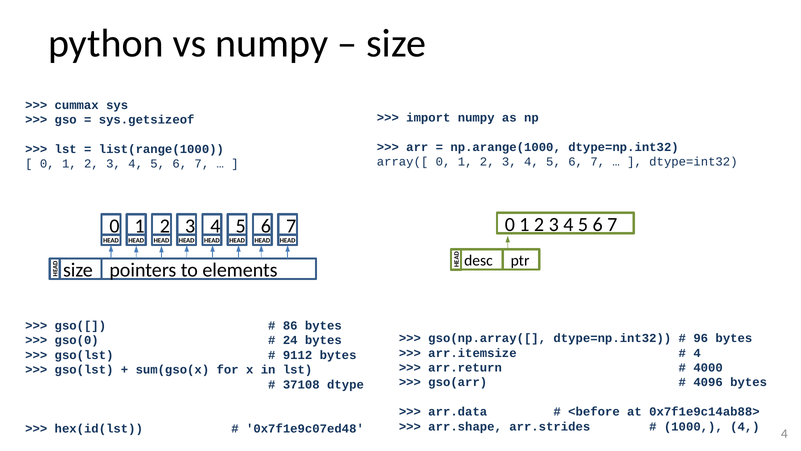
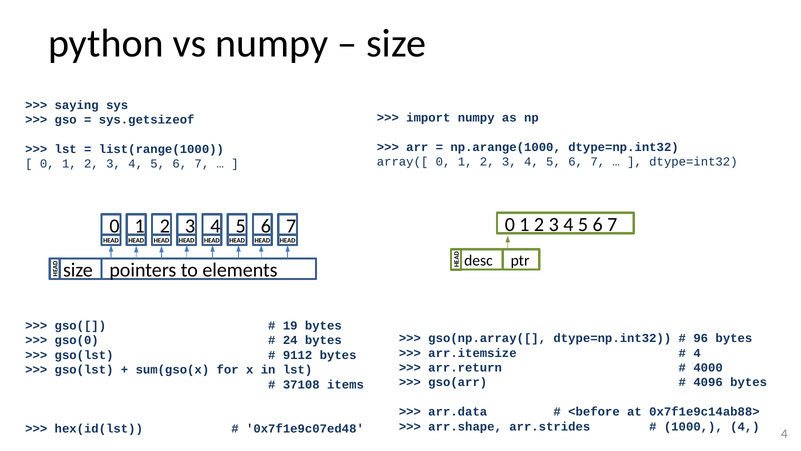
cummax: cummax -> saying
86: 86 -> 19
dtype: dtype -> items
